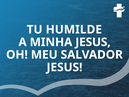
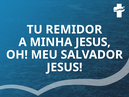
HUMILDE: HUMILDE -> REMIDOR
